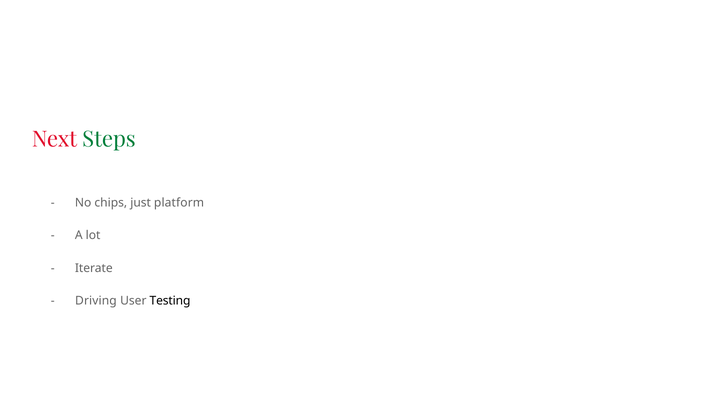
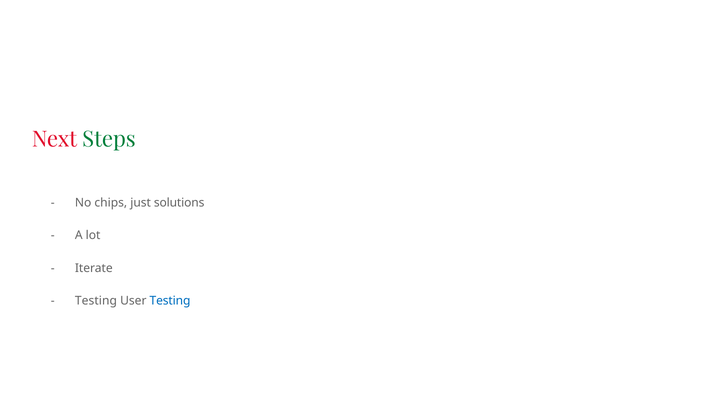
platform: platform -> solutions
Driving at (96, 301): Driving -> Testing
Testing at (170, 301) colour: black -> blue
